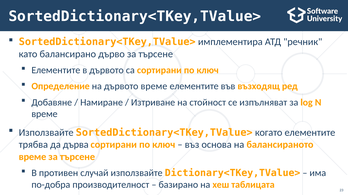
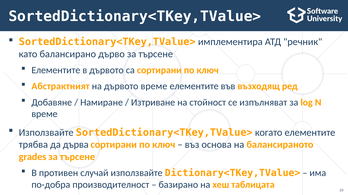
Определение: Определение -> Абстрактният
време at (32, 157): време -> grades
